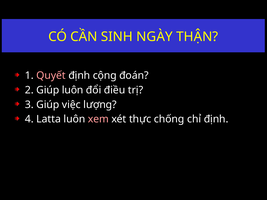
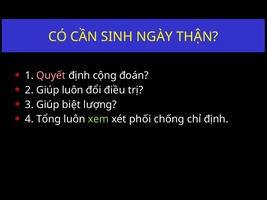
việc: việc -> biệt
Latta: Latta -> Tổng
xem colour: pink -> light green
thực: thực -> phối
